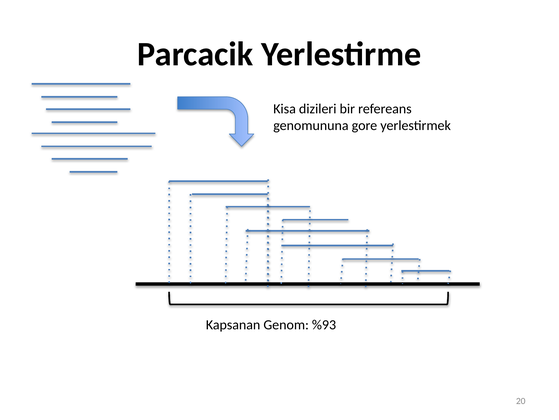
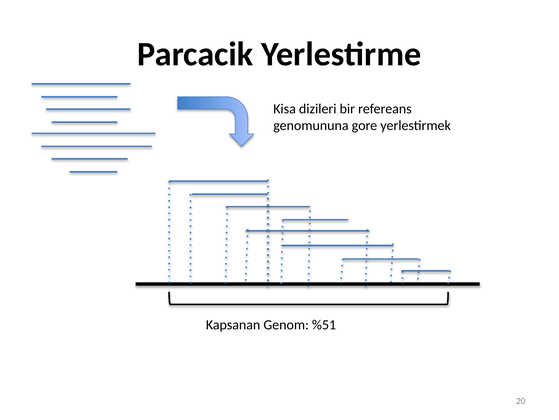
%93: %93 -> %51
